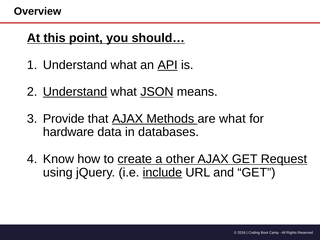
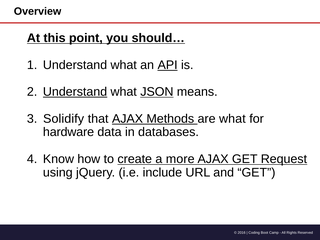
Provide: Provide -> Solidify
other: other -> more
include underline: present -> none
